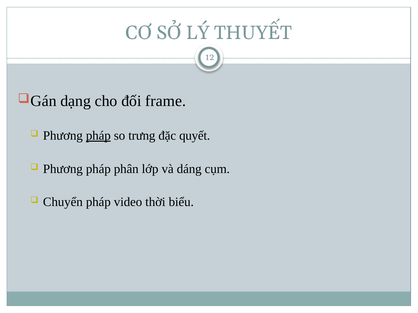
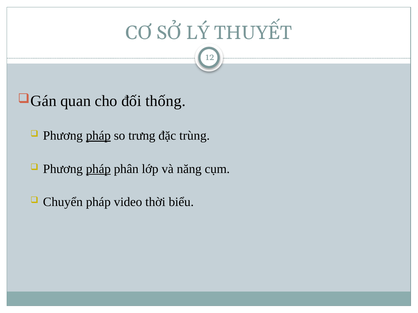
dạng: dạng -> quan
frame: frame -> thống
quyết: quyết -> trùng
pháp at (98, 169) underline: none -> present
dáng: dáng -> năng
